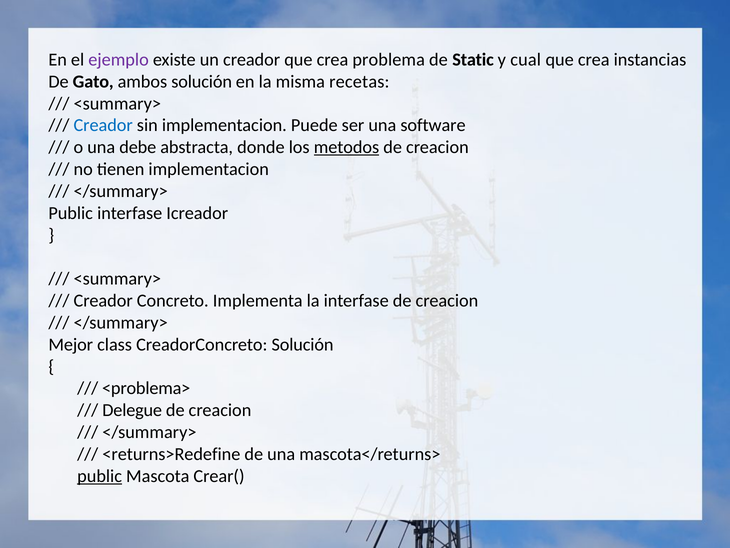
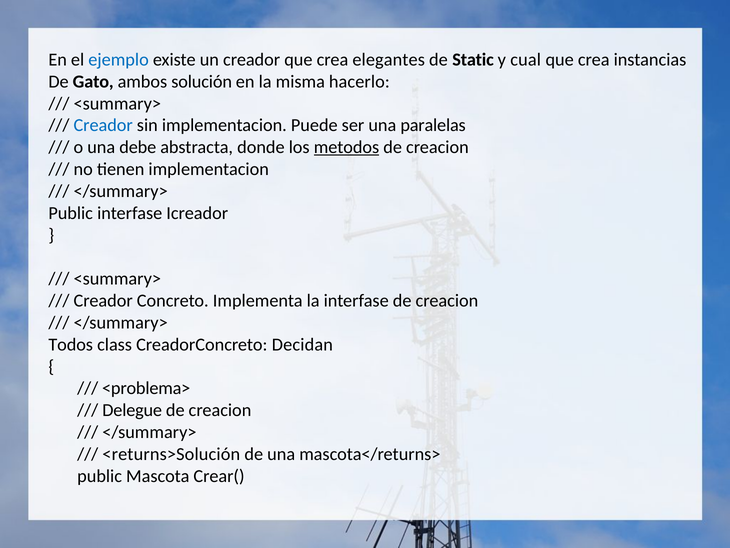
ejemplo colour: purple -> blue
problema: problema -> elegantes
recetas: recetas -> hacerlo
software: software -> paralelas
Mejor: Mejor -> Todos
CreadorConcreto Solución: Solución -> Decidan
<returns>Redefine: <returns>Redefine -> <returns>Solución
public at (100, 476) underline: present -> none
